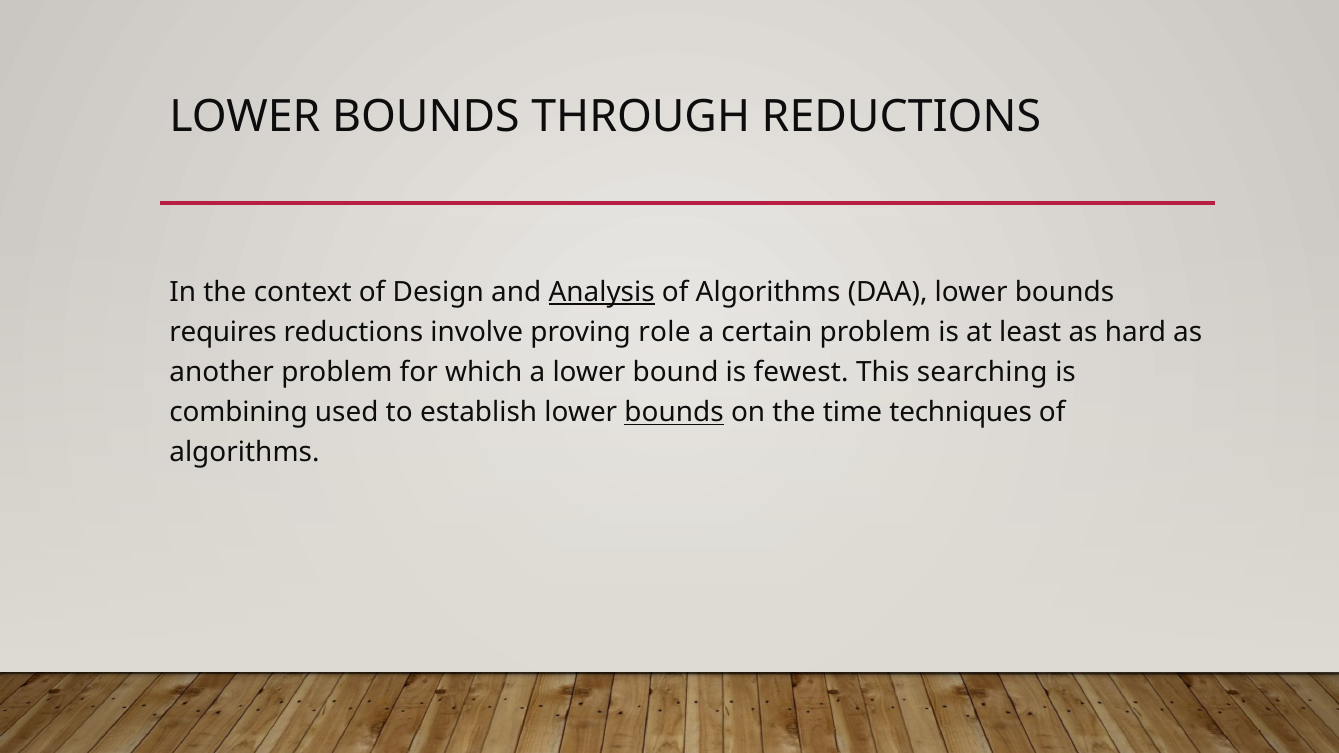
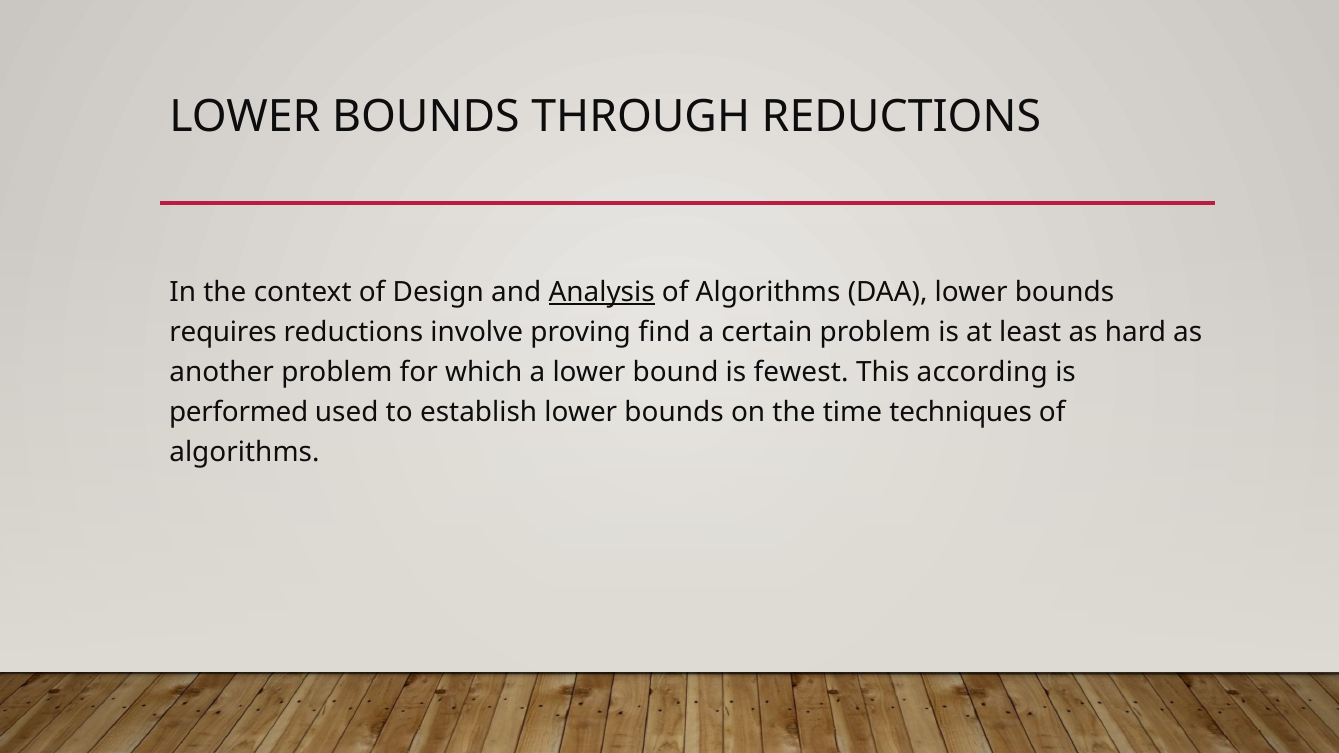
role: role -> find
searching: searching -> according
combining: combining -> performed
bounds at (674, 412) underline: present -> none
